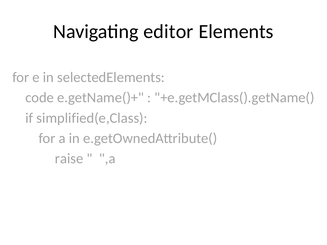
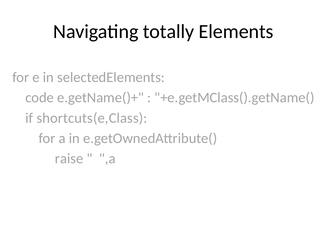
editor: editor -> totally
simplified(e,Class: simplified(e,Class -> shortcuts(e,Class
